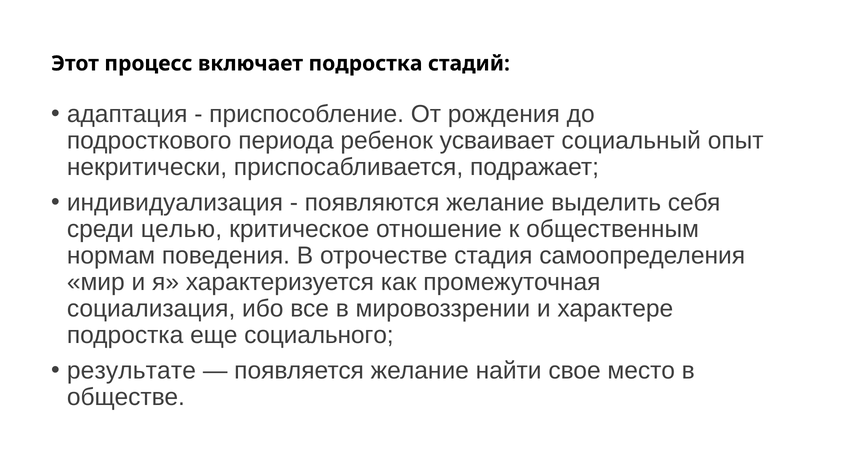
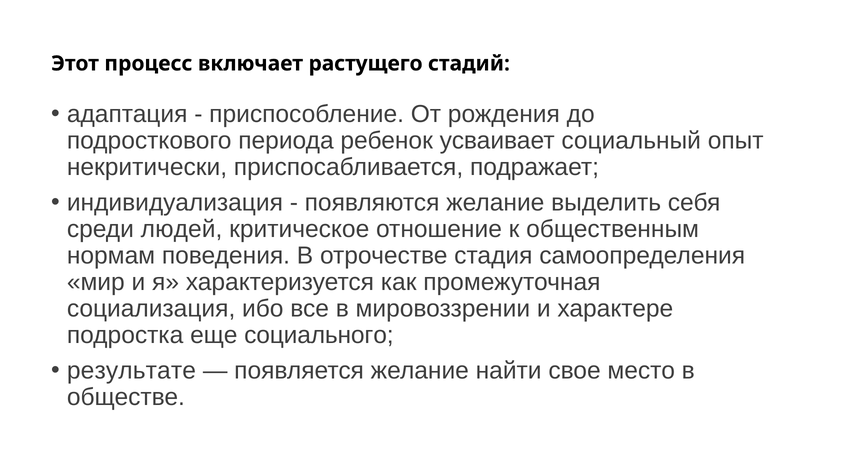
включает подростка: подростка -> растущего
целью: целью -> людей
